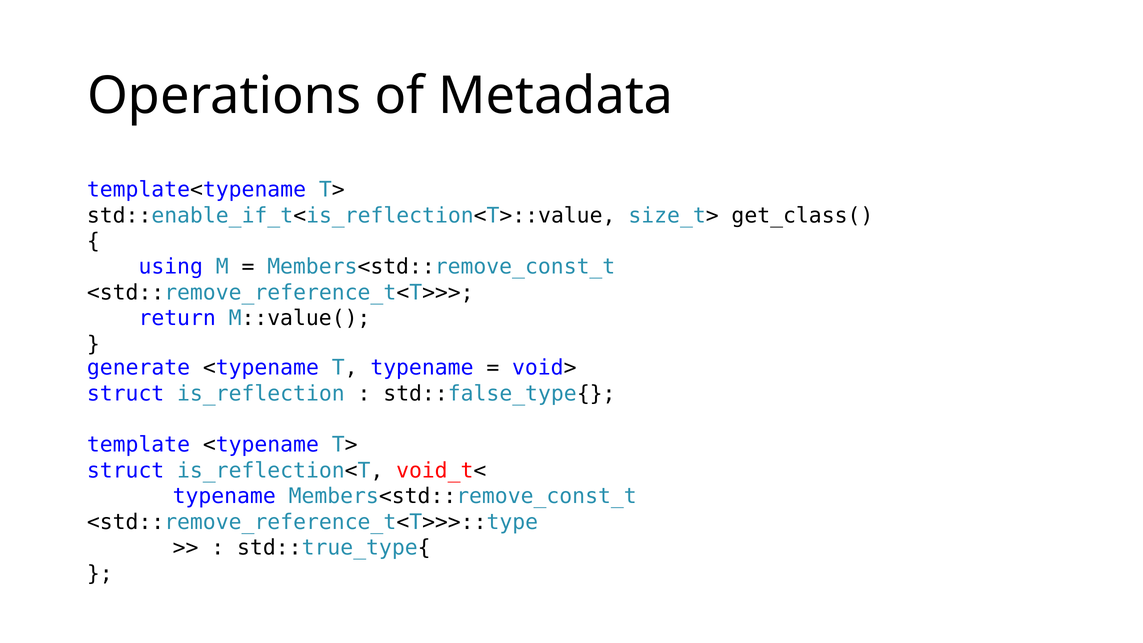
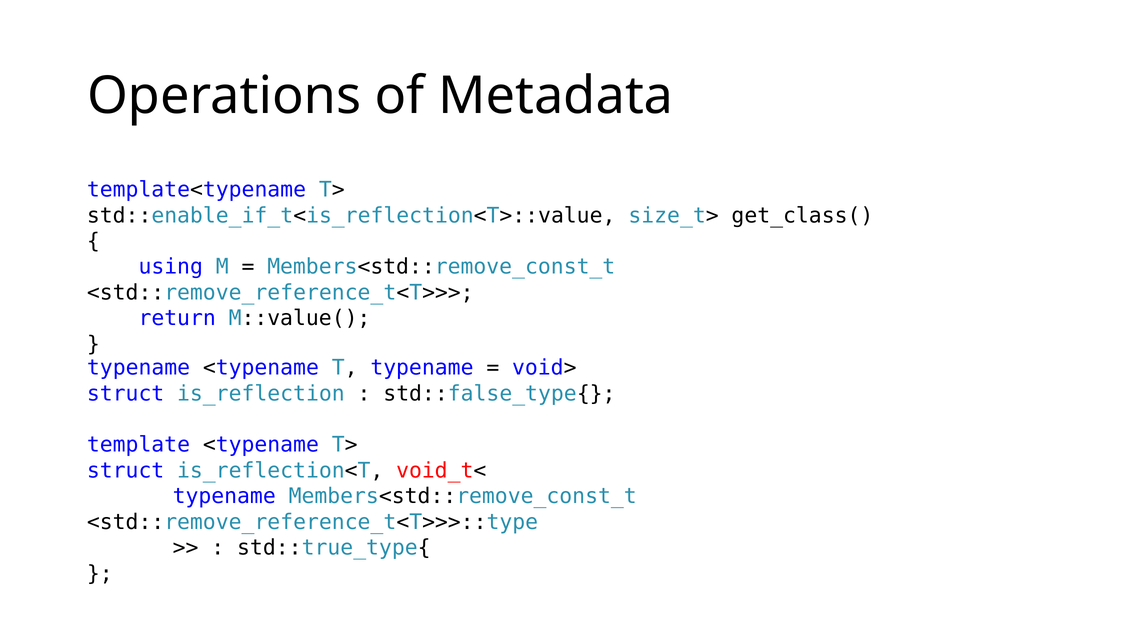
generate at (139, 368): generate -> typename
